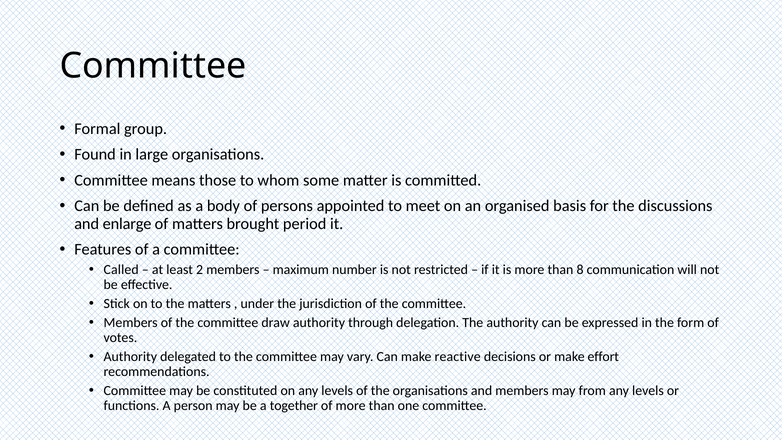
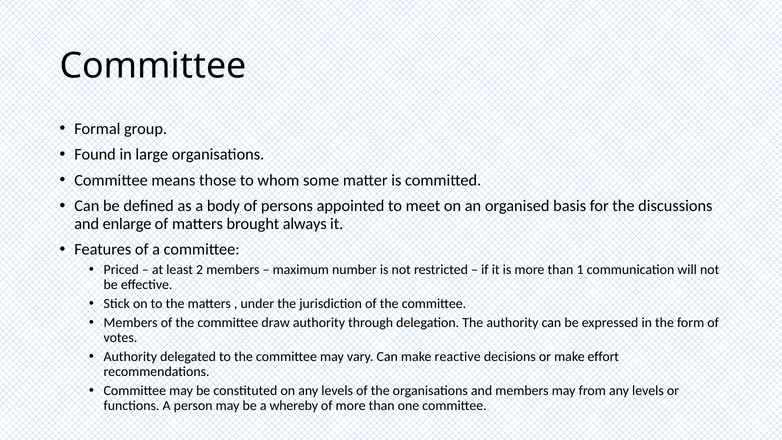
period: period -> always
Called: Called -> Priced
8: 8 -> 1
together: together -> whereby
